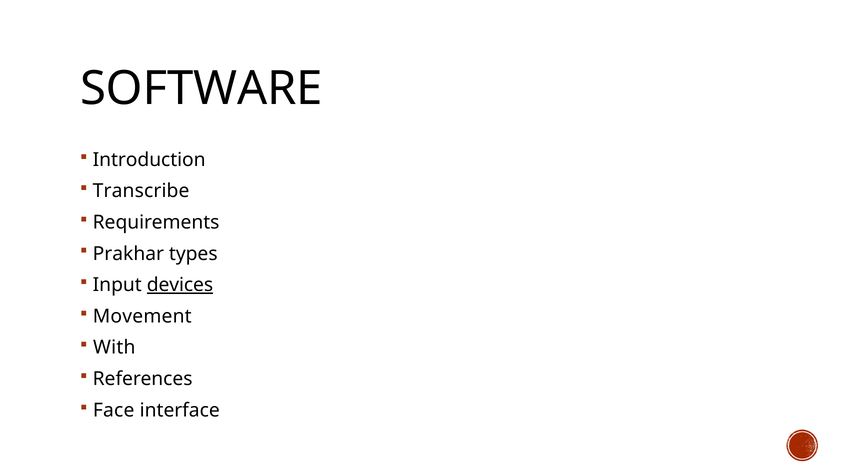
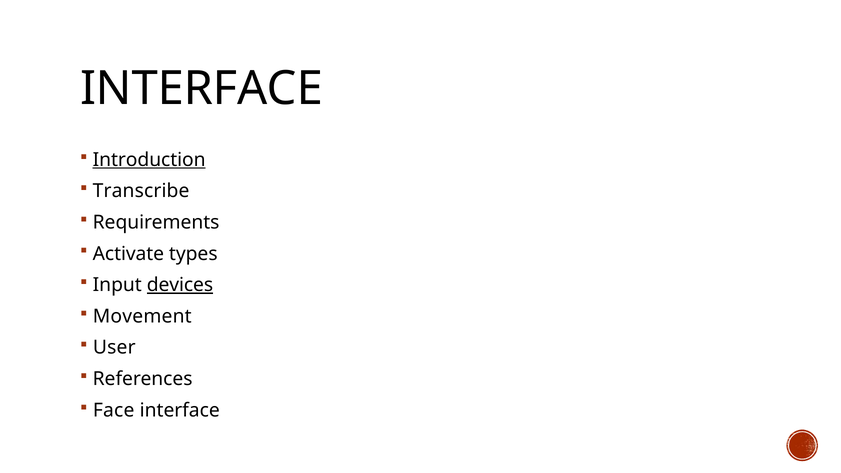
SOFTWARE at (201, 89): SOFTWARE -> INTERFACE
Introduction underline: none -> present
Prakhar: Prakhar -> Activate
With: With -> User
